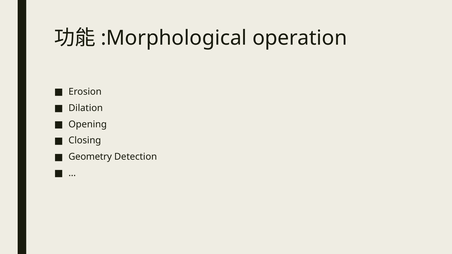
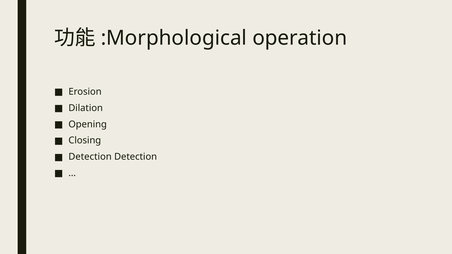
Geometry at (90, 157): Geometry -> Detection
